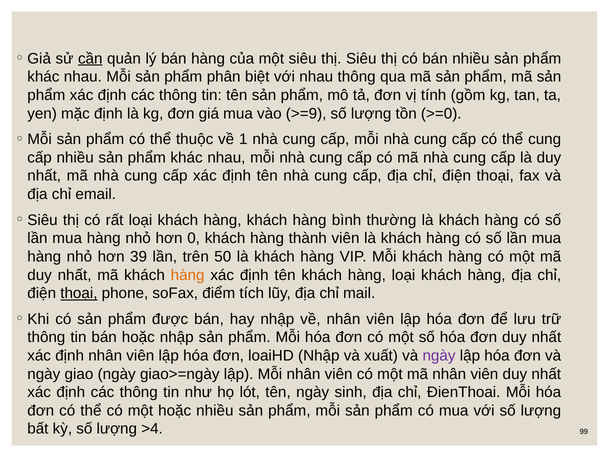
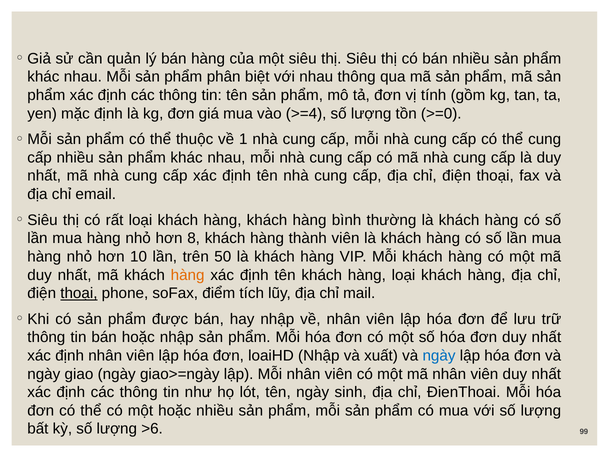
cần underline: present -> none
>=9: >=9 -> >=4
0: 0 -> 8
39: 39 -> 10
ngày at (439, 356) colour: purple -> blue
>4: >4 -> >6
